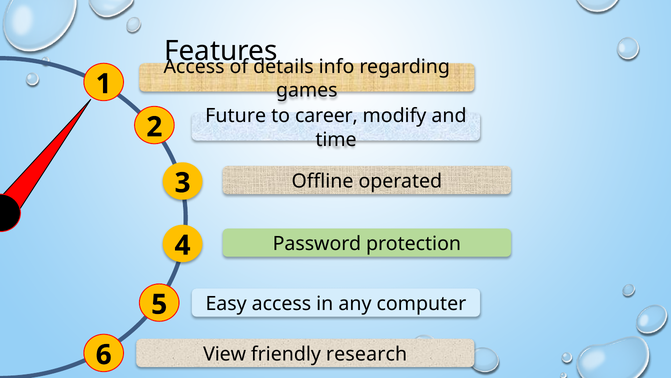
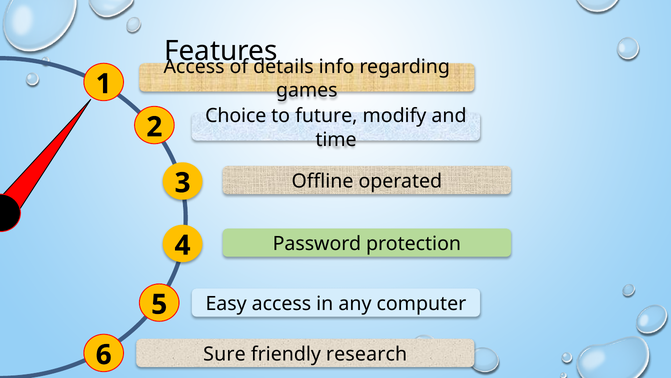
Future: Future -> Choice
career: career -> future
View: View -> Sure
